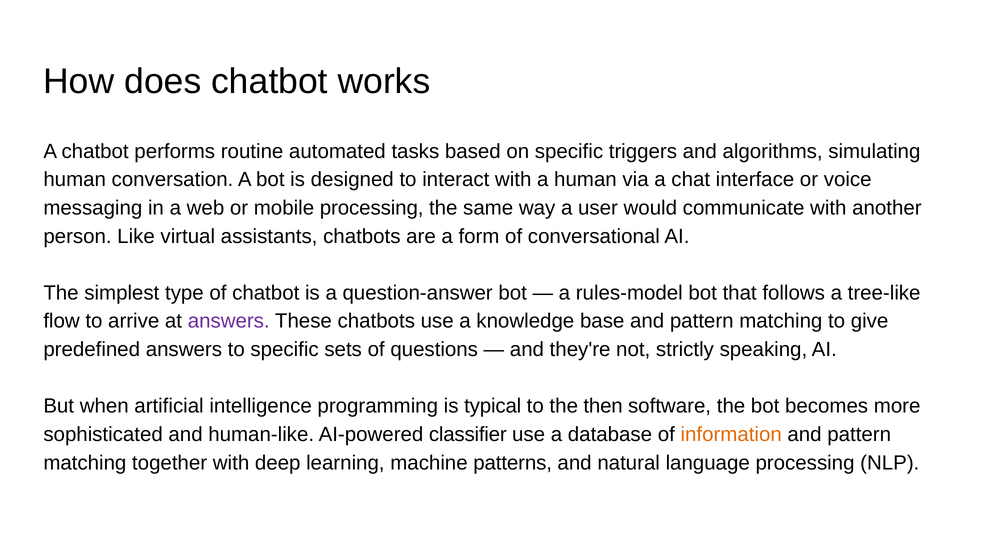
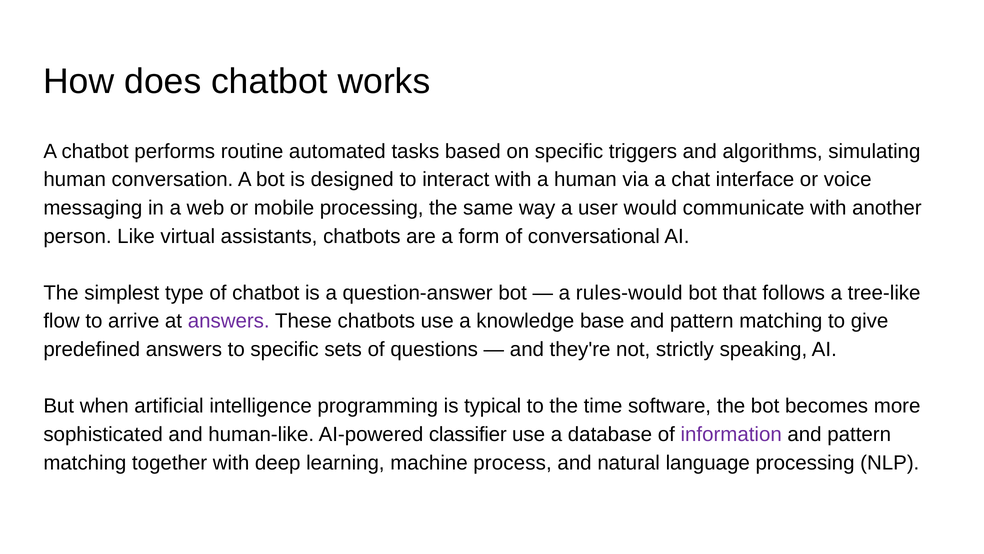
rules-model: rules-model -> rules-would
then: then -> time
information colour: orange -> purple
patterns: patterns -> process
